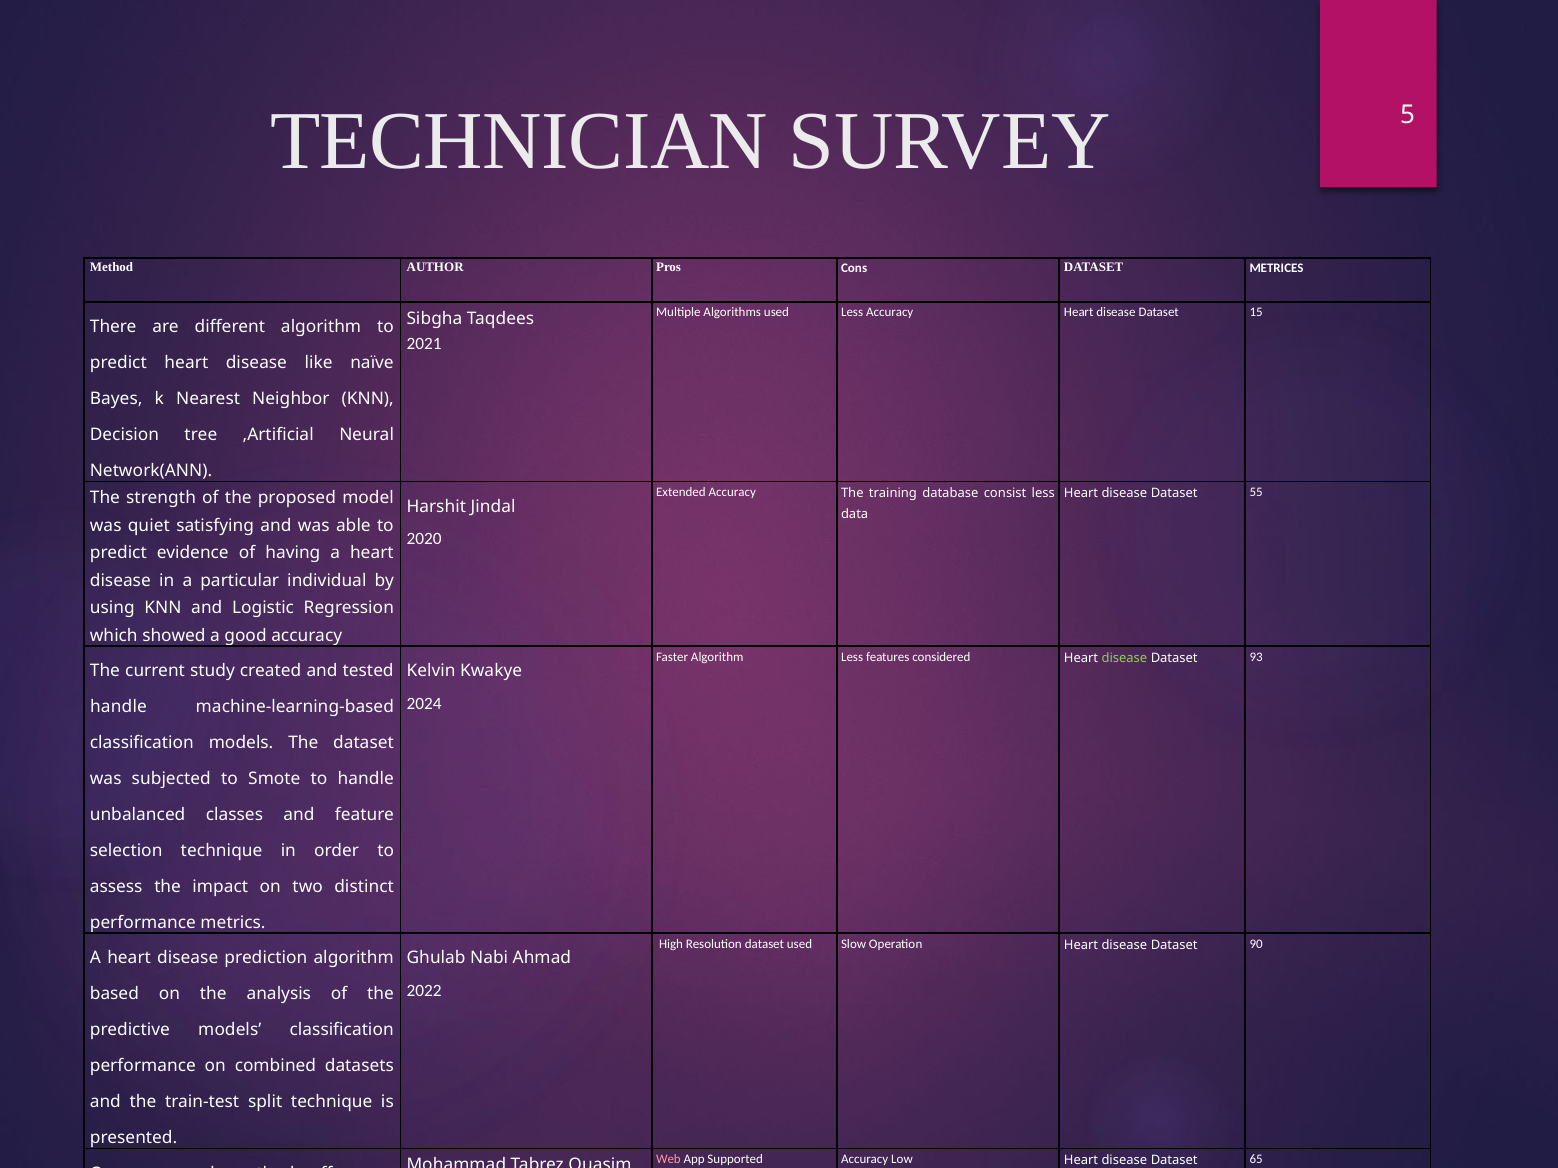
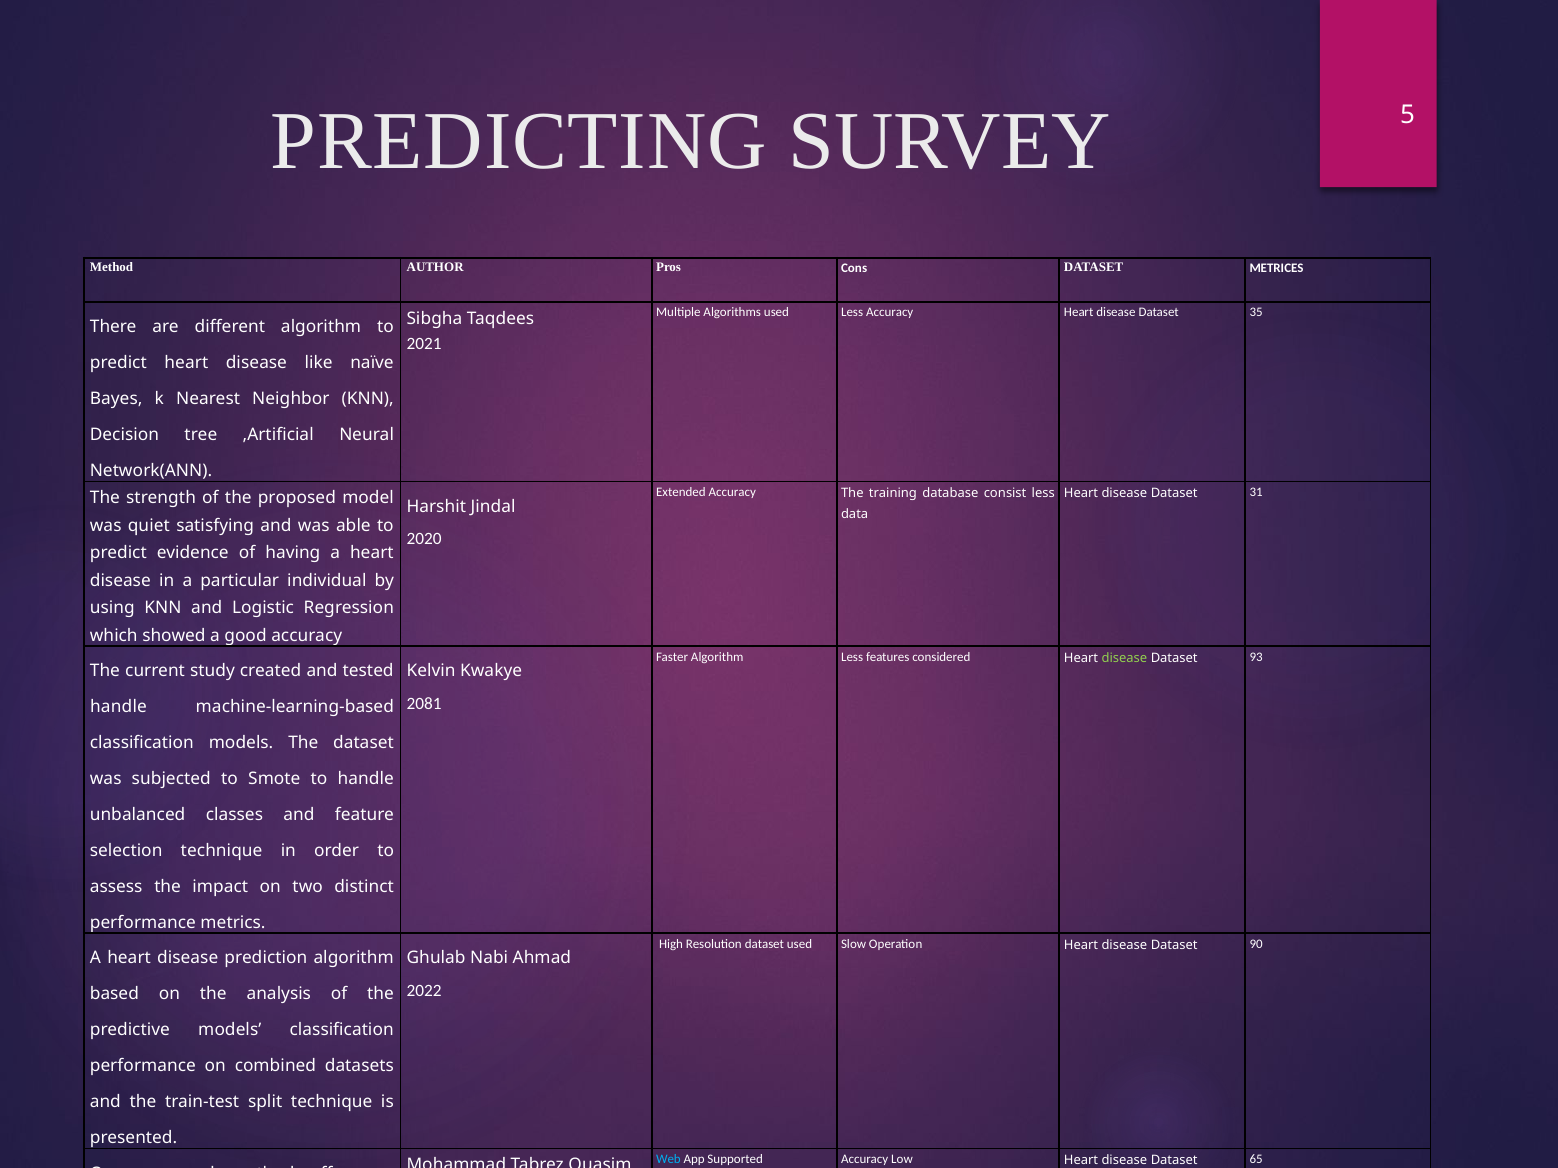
TECHNICIAN: TECHNICIAN -> PREDICTING
15: 15 -> 35
55: 55 -> 31
2024: 2024 -> 2081
Web colour: pink -> light blue
